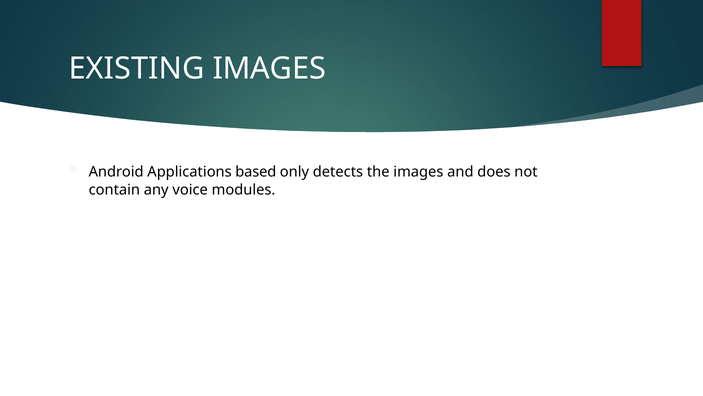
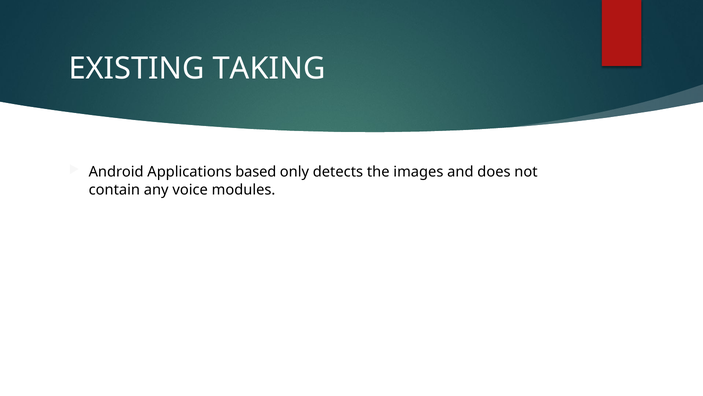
EXISTING IMAGES: IMAGES -> TAKING
